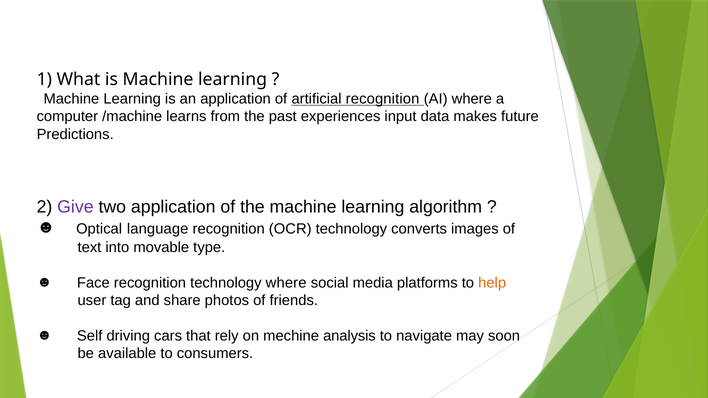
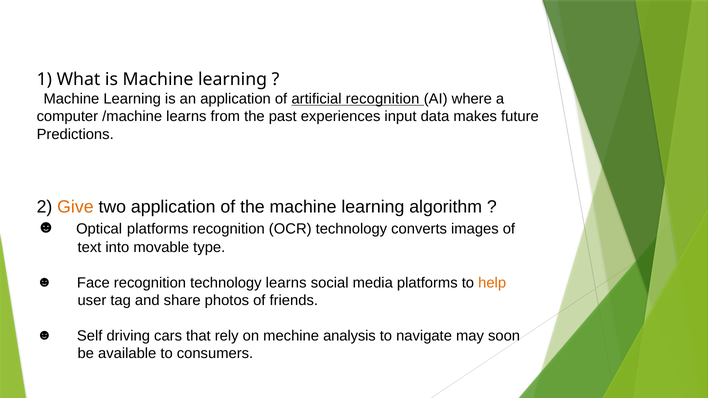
Give colour: purple -> orange
Optical language: language -> platforms
technology where: where -> learns
